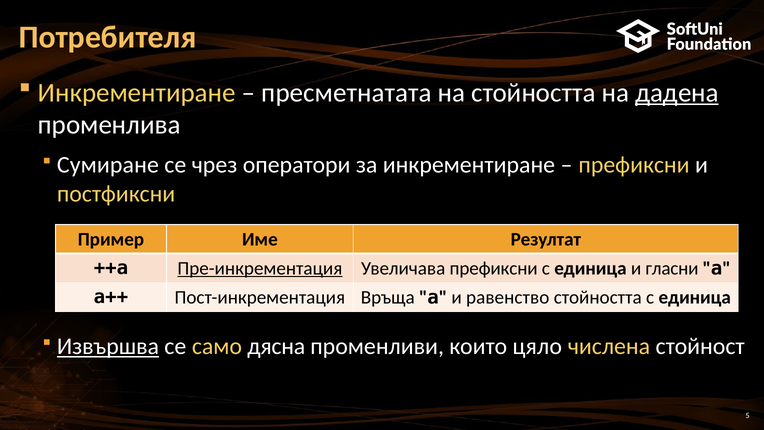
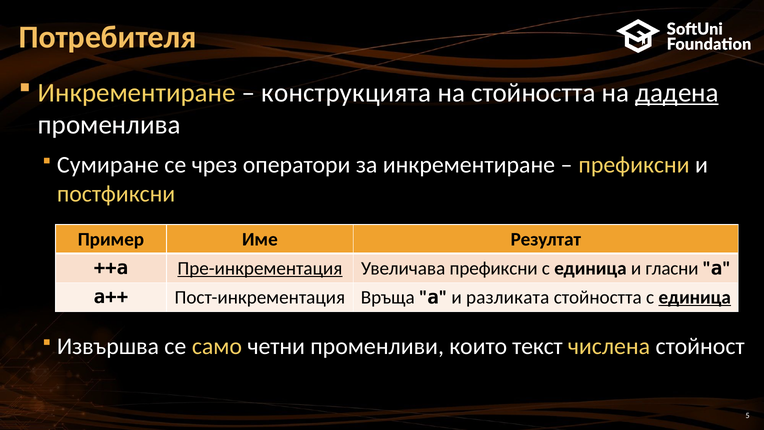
пресметнатата: пресметнатата -> конструкцията
равенство: равенство -> разликата
единица at (695, 297) underline: none -> present
Извършва underline: present -> none
дясна: дясна -> четни
цяло: цяло -> текст
